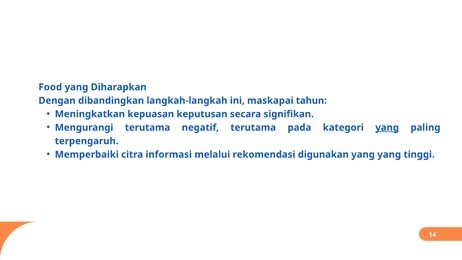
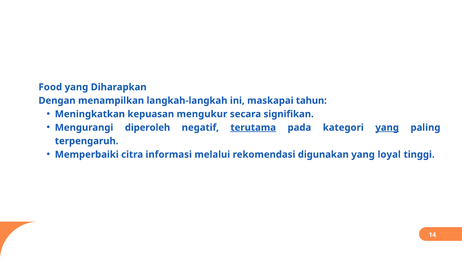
dibandingkan: dibandingkan -> menampilkan
keputusan: keputusan -> mengukur
Mengurangi terutama: terutama -> diperoleh
terutama at (253, 127) underline: none -> present
yang yang: yang -> loyal
